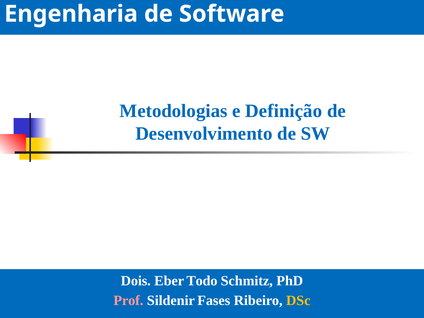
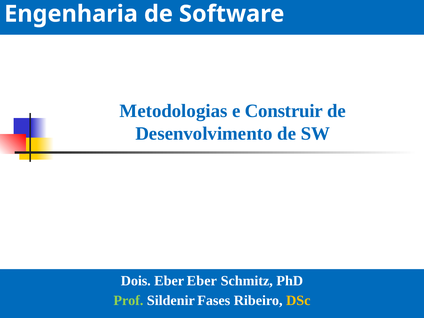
Definição: Definição -> Construir
Eber Todo: Todo -> Eber
Prof colour: pink -> light green
